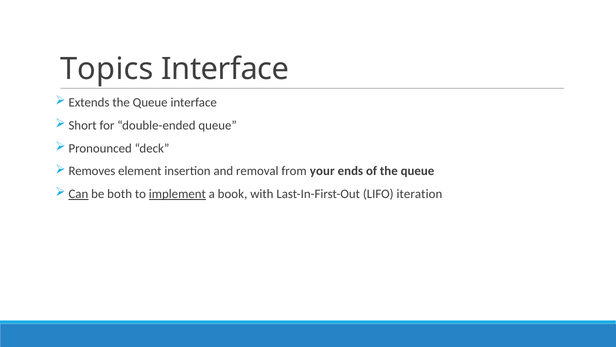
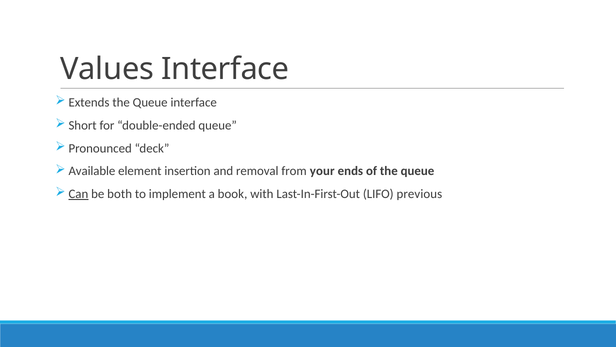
Topics: Topics -> Values
Removes: Removes -> Available
implement underline: present -> none
iteration: iteration -> previous
